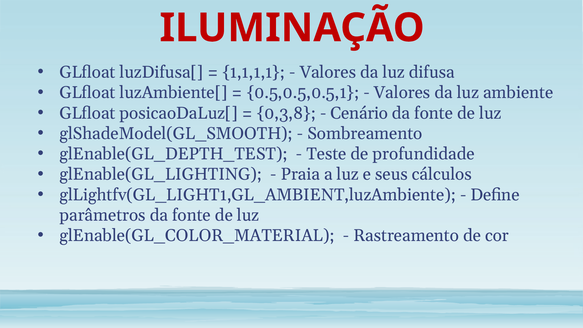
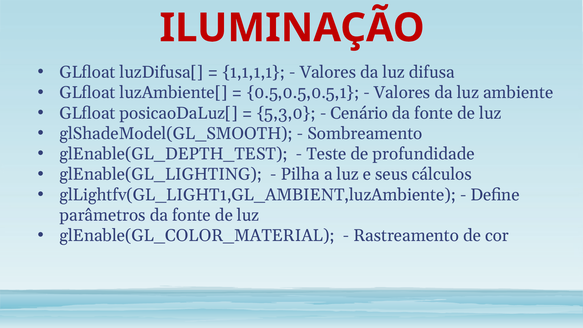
0,3,8: 0,3,8 -> 5,3,0
Praia: Praia -> Pilha
